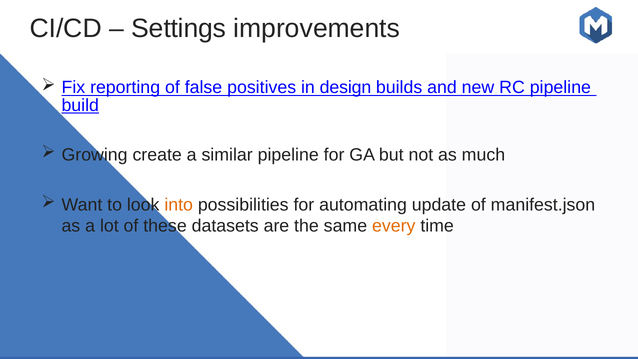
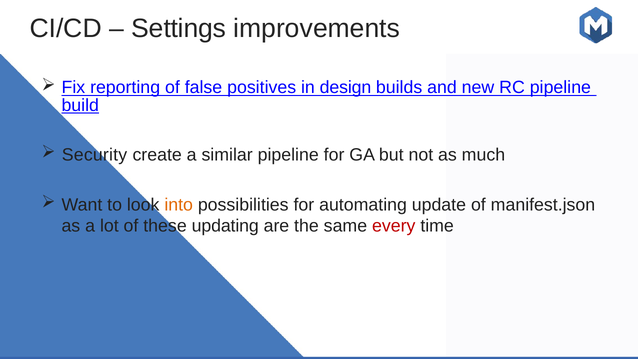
Growing: Growing -> Security
datasets: datasets -> updating
every colour: orange -> red
